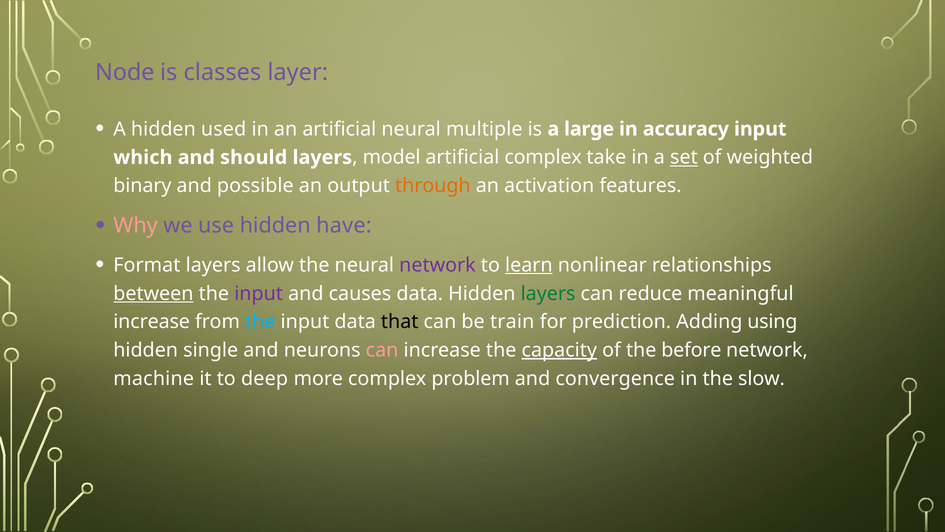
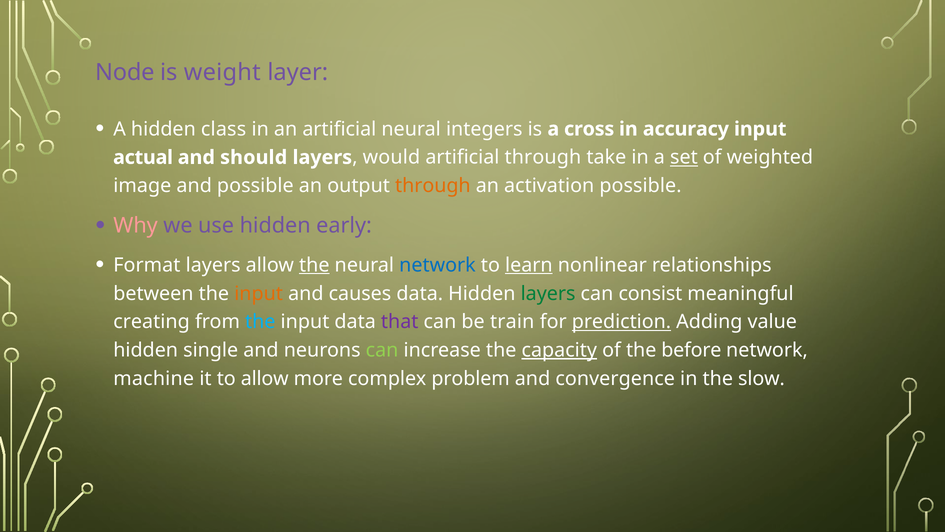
classes: classes -> weight
used: used -> class
multiple: multiple -> integers
large: large -> cross
which: which -> actual
model: model -> would
artificial complex: complex -> through
binary: binary -> image
activation features: features -> possible
have: have -> early
the at (314, 265) underline: none -> present
network at (437, 265) colour: purple -> blue
between underline: present -> none
input at (259, 293) colour: purple -> orange
reduce: reduce -> consist
increase at (152, 322): increase -> creating
that colour: black -> purple
prediction underline: none -> present
using: using -> value
can at (382, 350) colour: pink -> light green
to deep: deep -> allow
